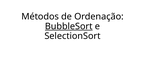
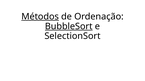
Métodos underline: none -> present
